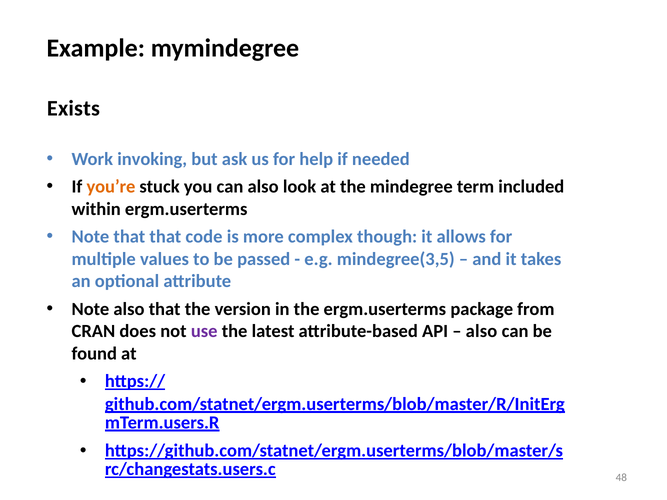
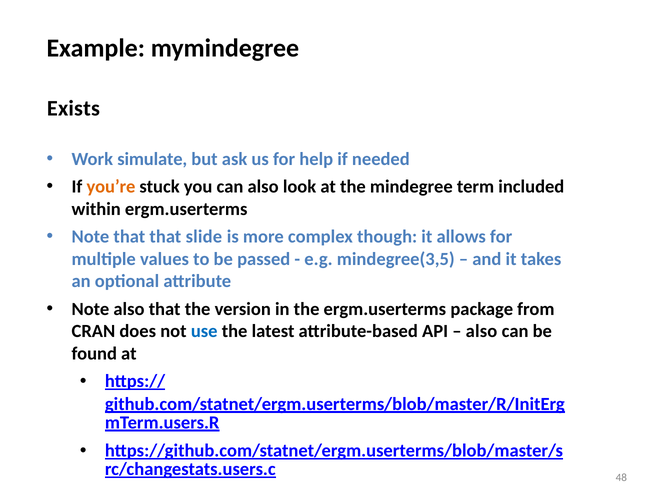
invoking: invoking -> simulate
code: code -> slide
use colour: purple -> blue
